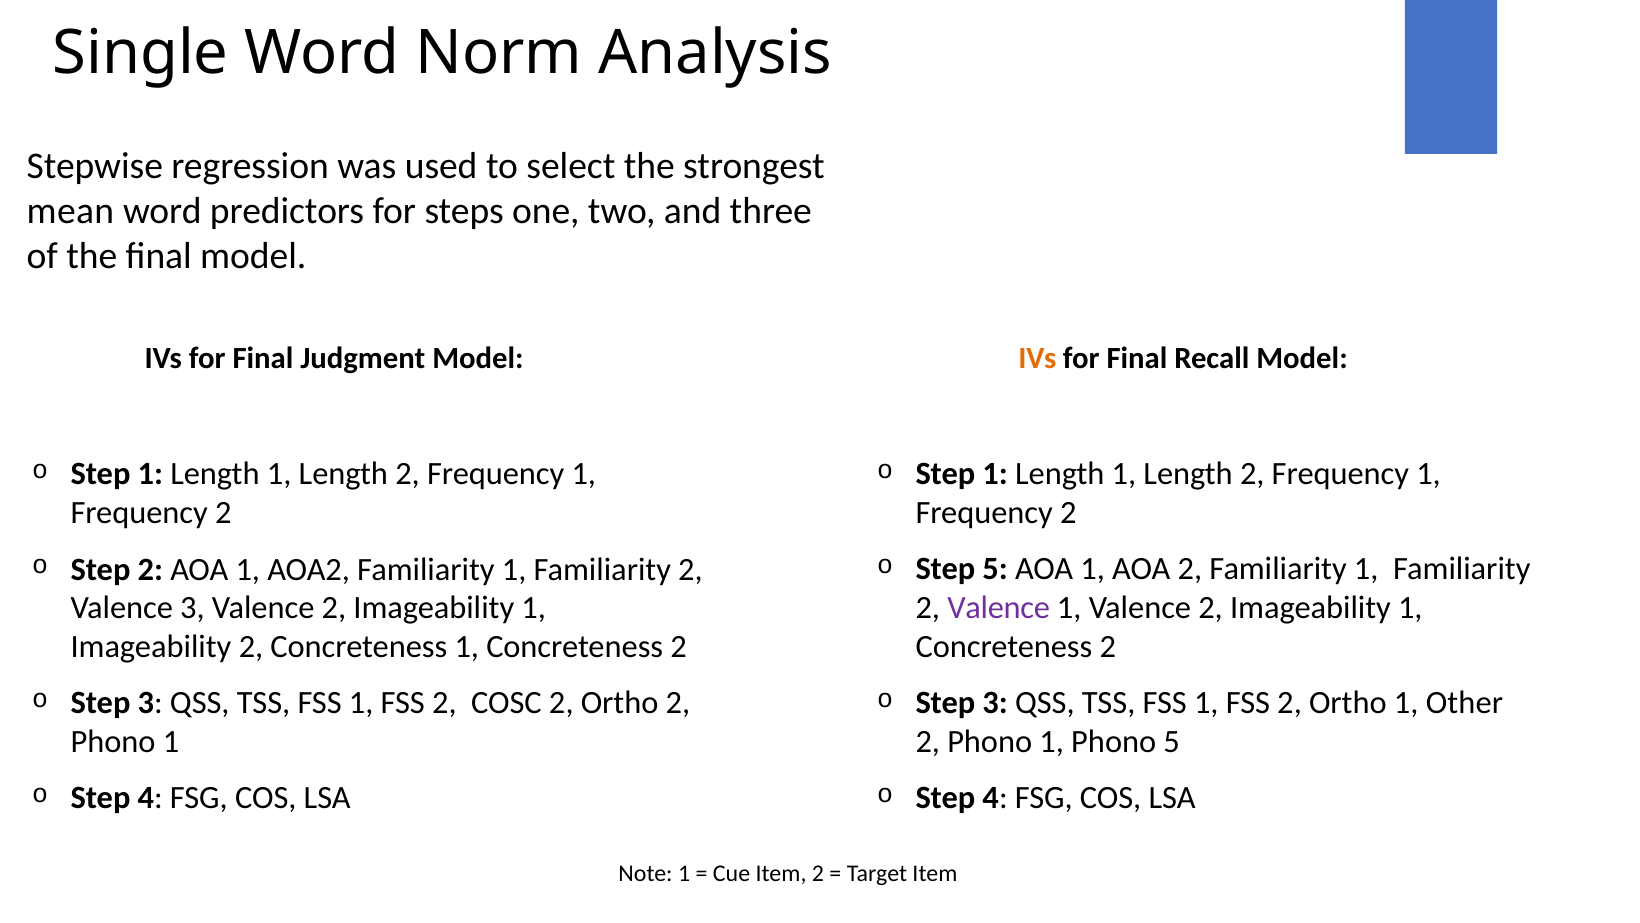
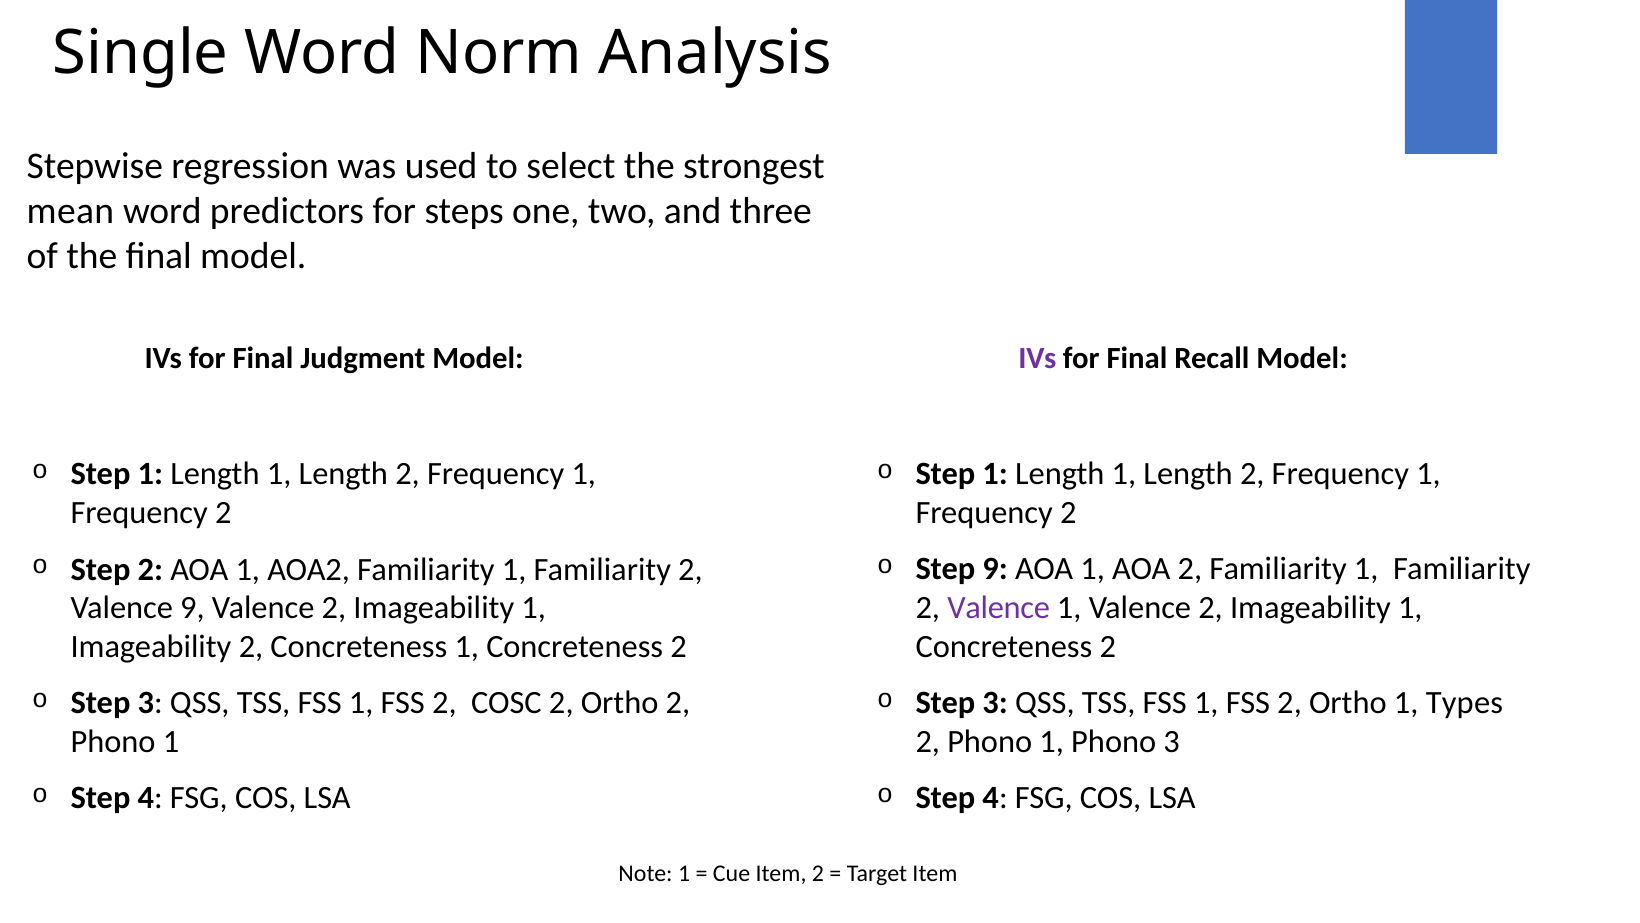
IVs at (1037, 358) colour: orange -> purple
Step 5: 5 -> 9
Valence 3: 3 -> 9
Other: Other -> Types
Phono 5: 5 -> 3
